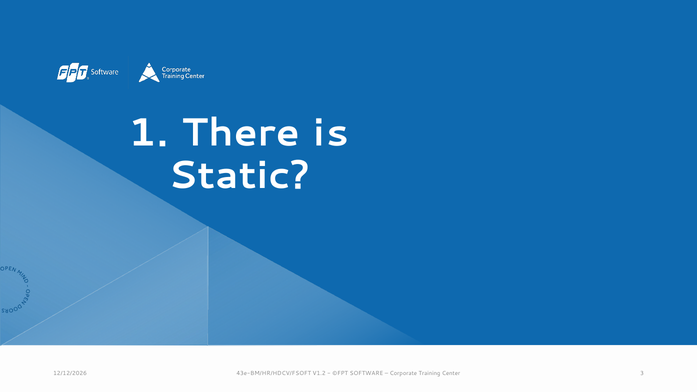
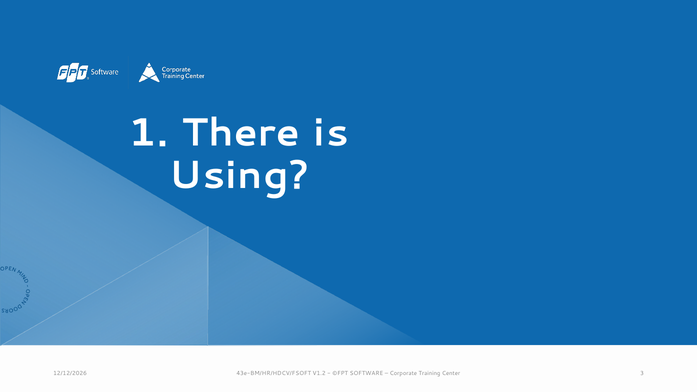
Static: Static -> Using
